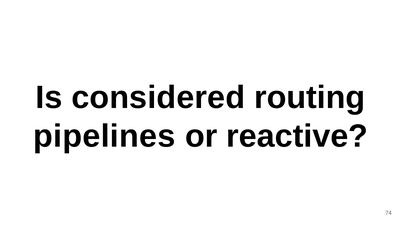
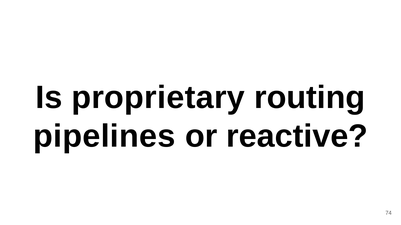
considered: considered -> proprietary
